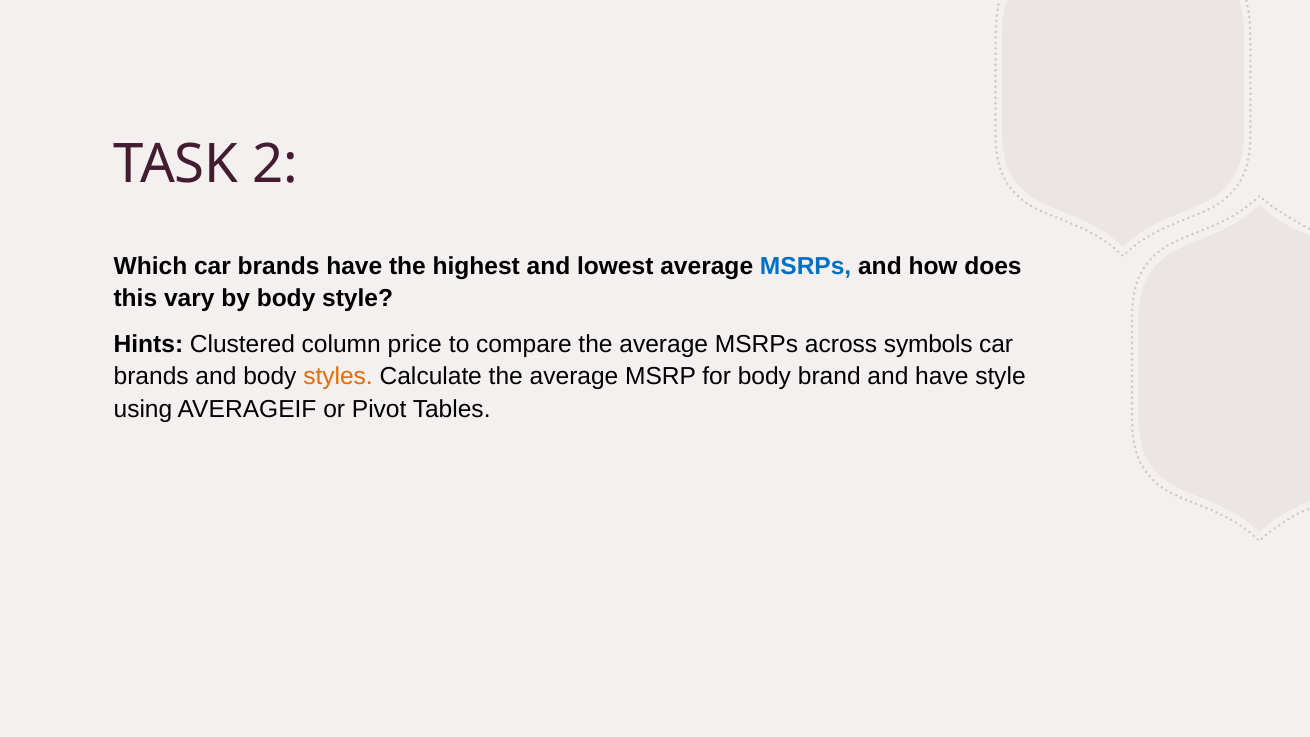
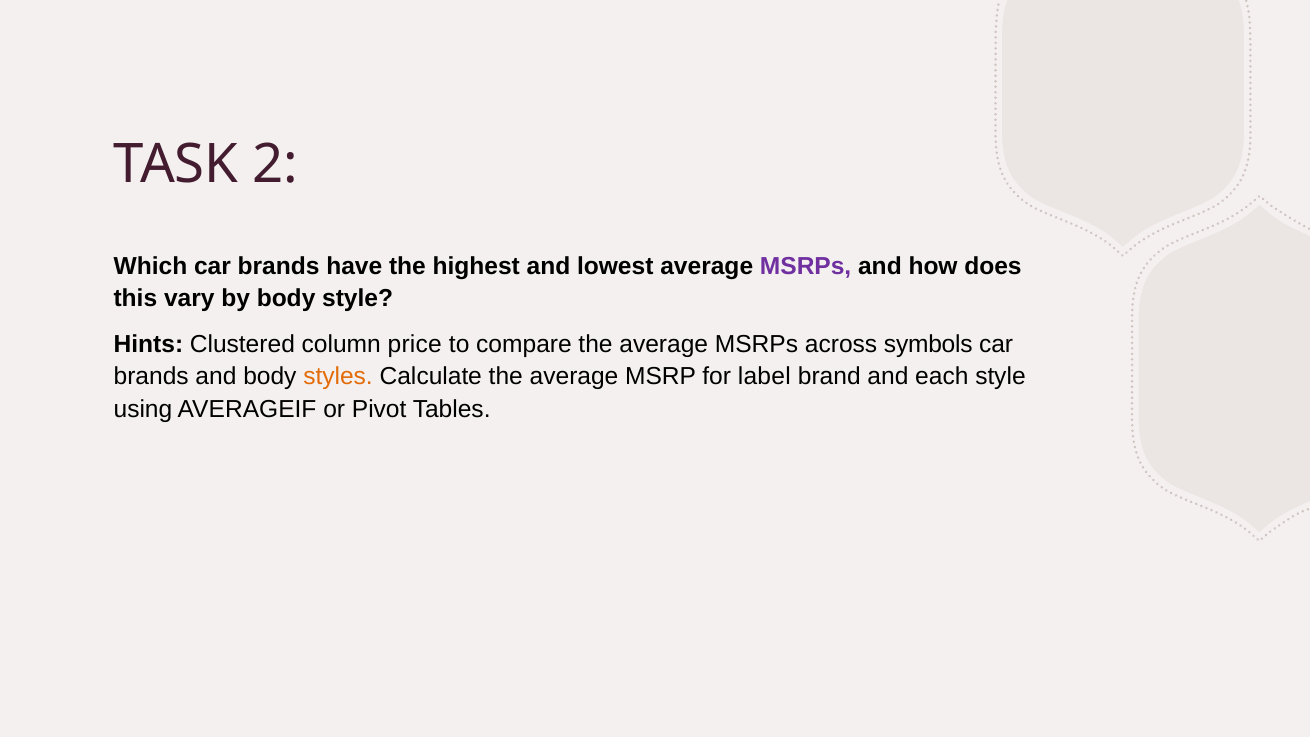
MSRPs at (806, 266) colour: blue -> purple
for body: body -> label
and have: have -> each
